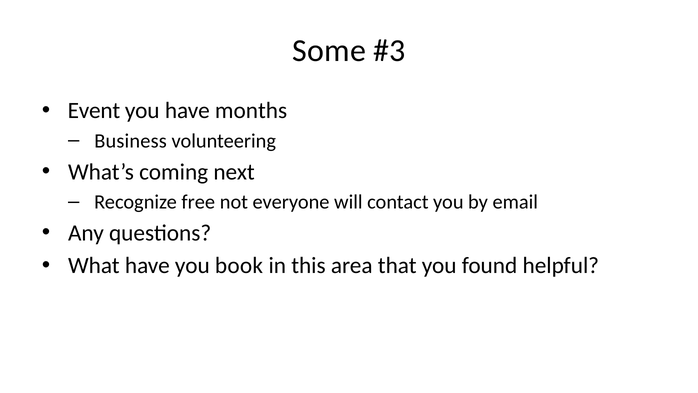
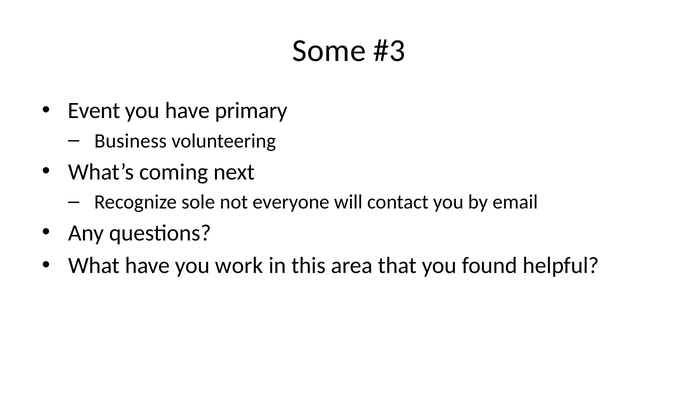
months: months -> primary
free: free -> sole
book: book -> work
